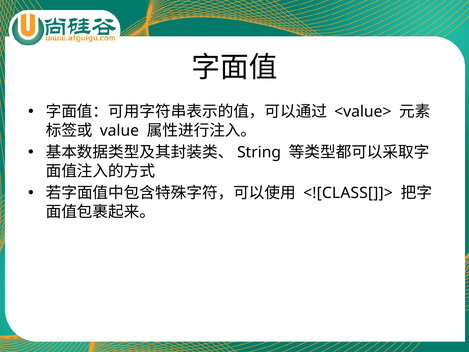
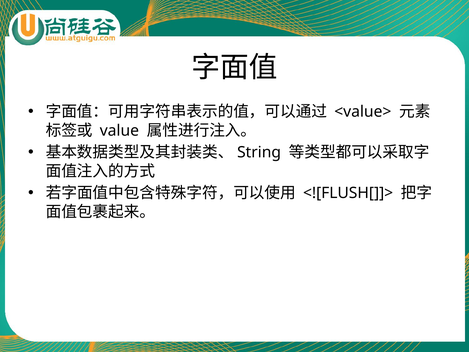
<![CLASS[]]>: <![CLASS[]]> -> <![FLUSH[]]>
